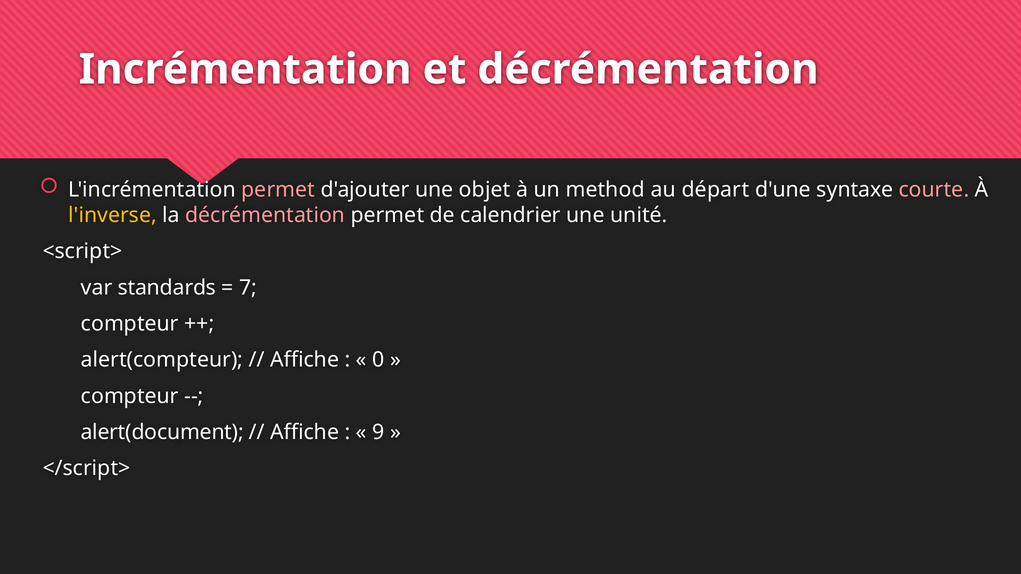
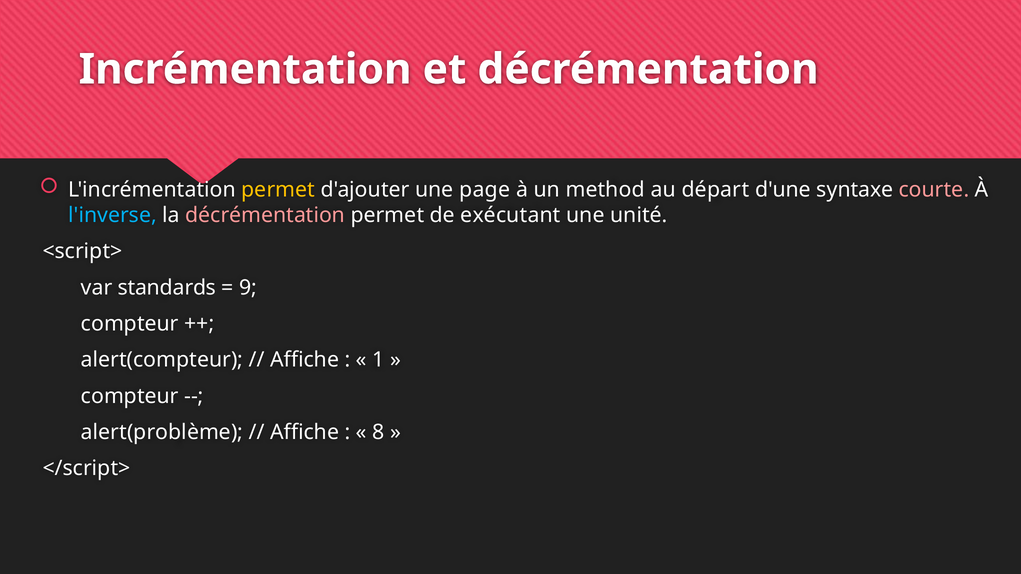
permet at (278, 190) colour: pink -> yellow
objet: objet -> page
l'inverse colour: yellow -> light blue
calendrier: calendrier -> exécutant
7: 7 -> 9
0: 0 -> 1
alert(document: alert(document -> alert(problème
9: 9 -> 8
